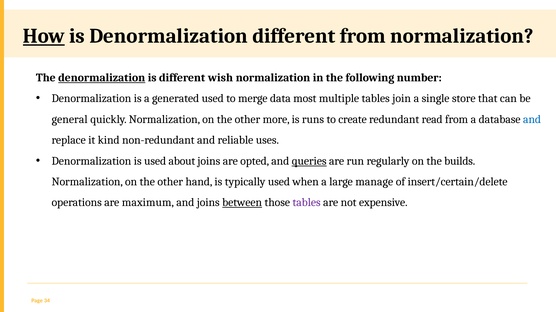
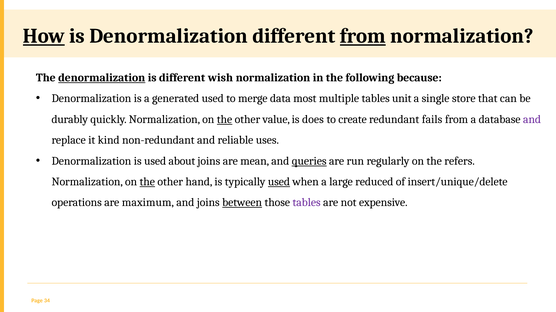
from at (363, 36) underline: none -> present
number: number -> because
join: join -> unit
general: general -> durably
the at (225, 120) underline: none -> present
more: more -> value
runs: runs -> does
read: read -> fails
and at (532, 120) colour: blue -> purple
opted: opted -> mean
builds: builds -> refers
the at (147, 182) underline: none -> present
used at (279, 182) underline: none -> present
manage: manage -> reduced
insert/certain/delete: insert/certain/delete -> insert/unique/delete
